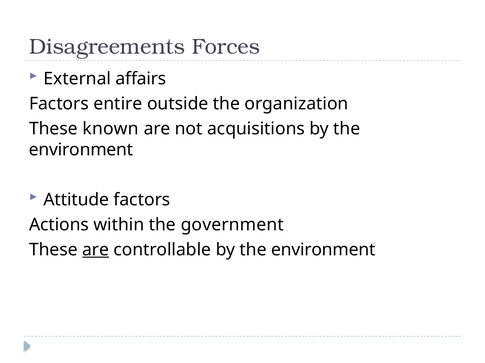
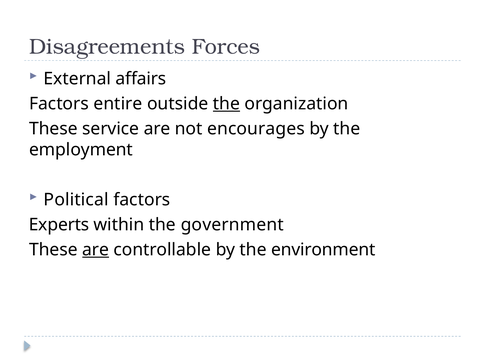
the at (226, 104) underline: none -> present
known: known -> service
acquisitions: acquisitions -> encourages
environment at (81, 150): environment -> employment
Attitude: Attitude -> Political
Actions: Actions -> Experts
